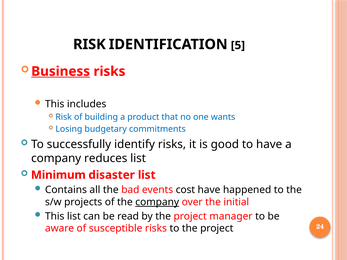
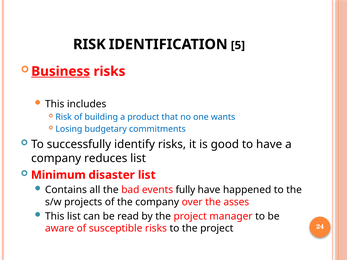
cost: cost -> fully
company at (157, 202) underline: present -> none
initial: initial -> asses
